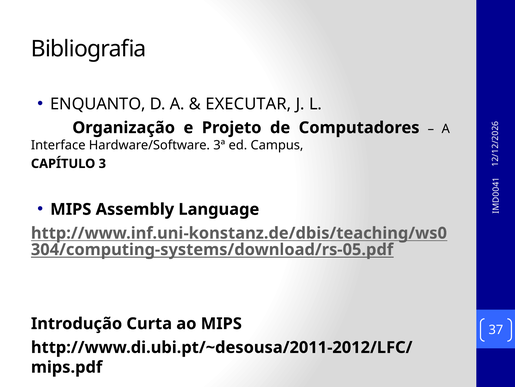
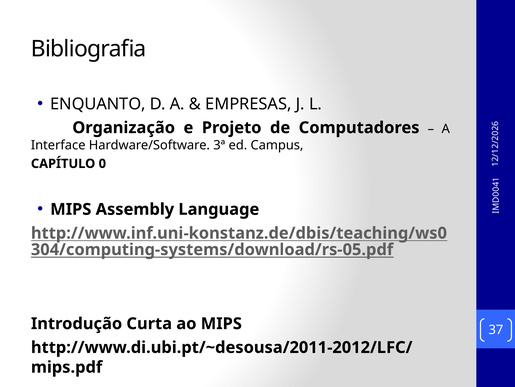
EXECUTAR: EXECUTAR -> EMPRESAS
CAPÍTULO 3: 3 -> 0
